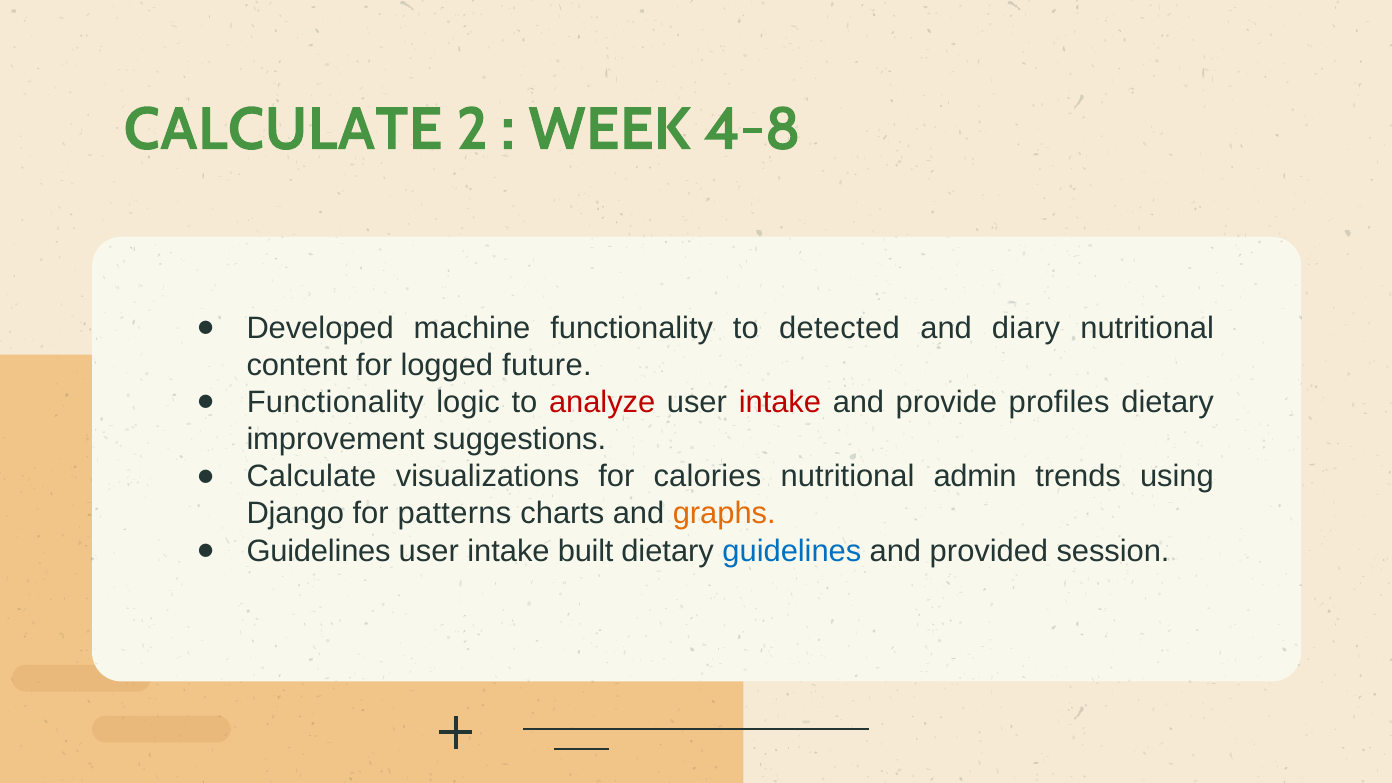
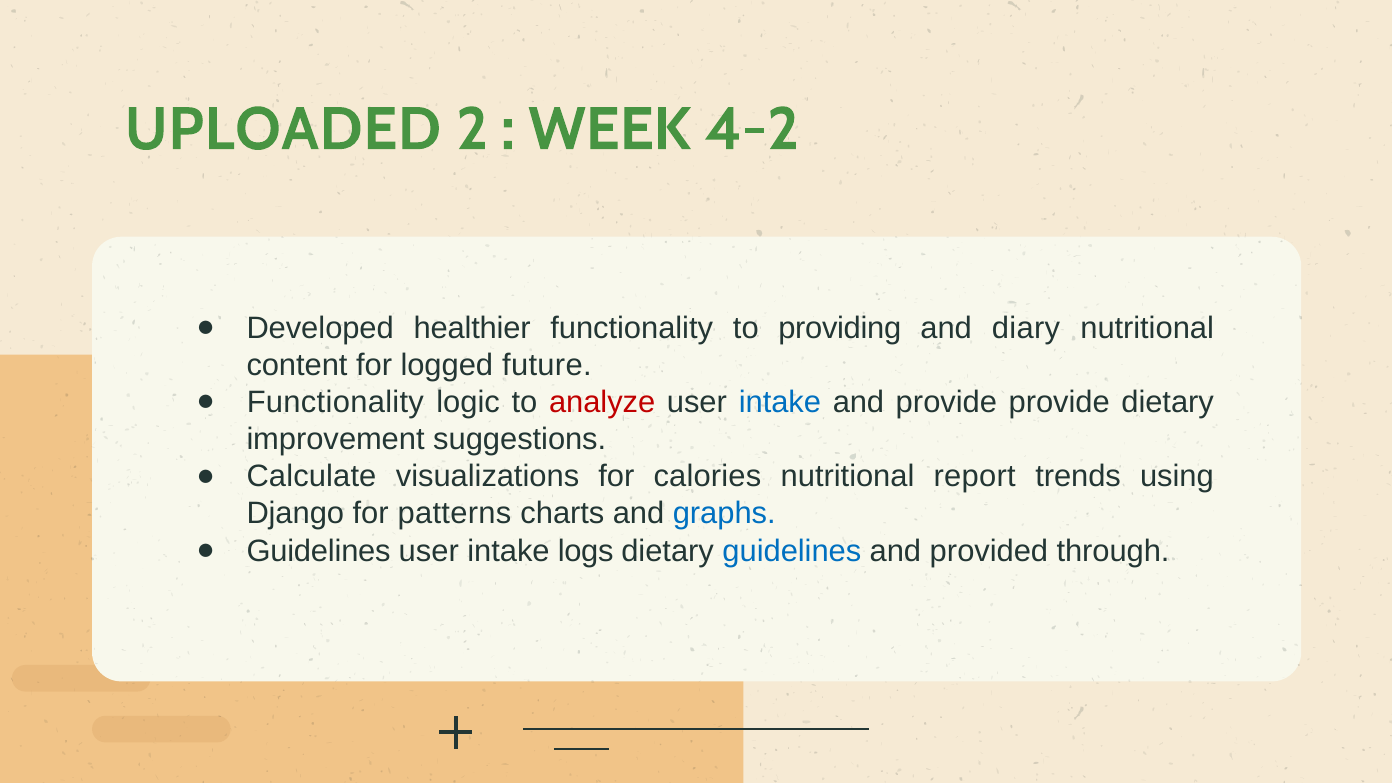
CALCULATE at (283, 129): CALCULATE -> UPLOADED
4-8: 4-8 -> 4-2
machine: machine -> healthier
detected: detected -> providing
intake at (780, 402) colour: red -> blue
provide profiles: profiles -> provide
admin: admin -> report
graphs colour: orange -> blue
built: built -> logs
session: session -> through
